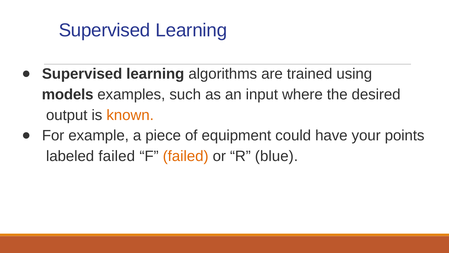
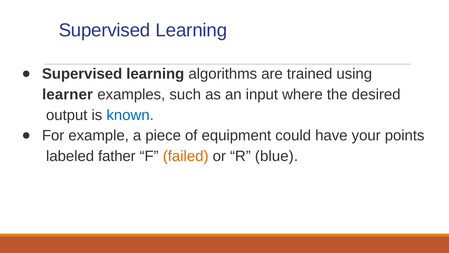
models: models -> learner
known colour: orange -> blue
labeled failed: failed -> father
